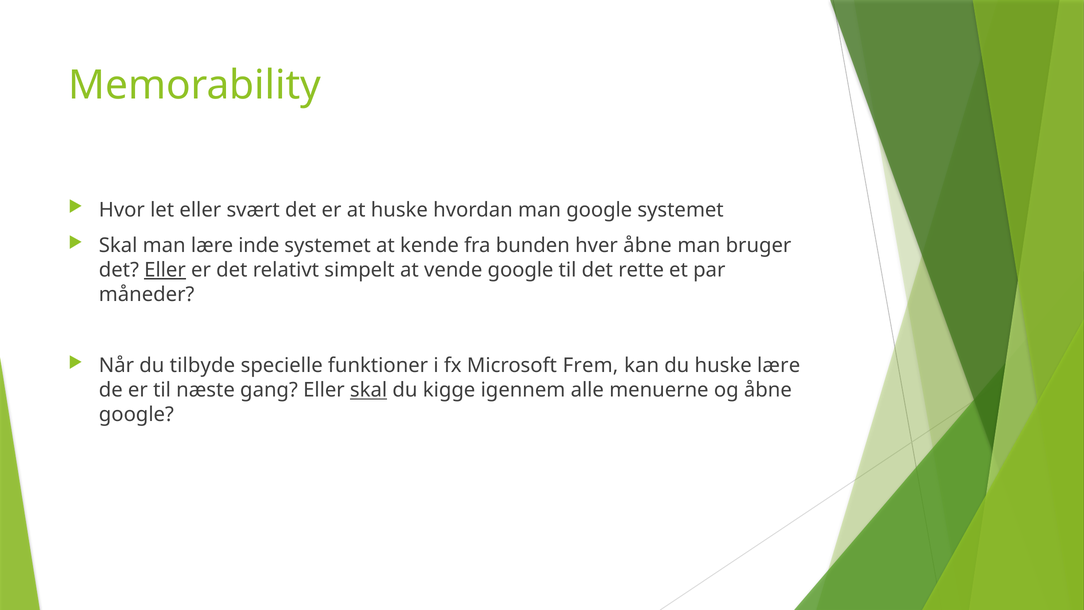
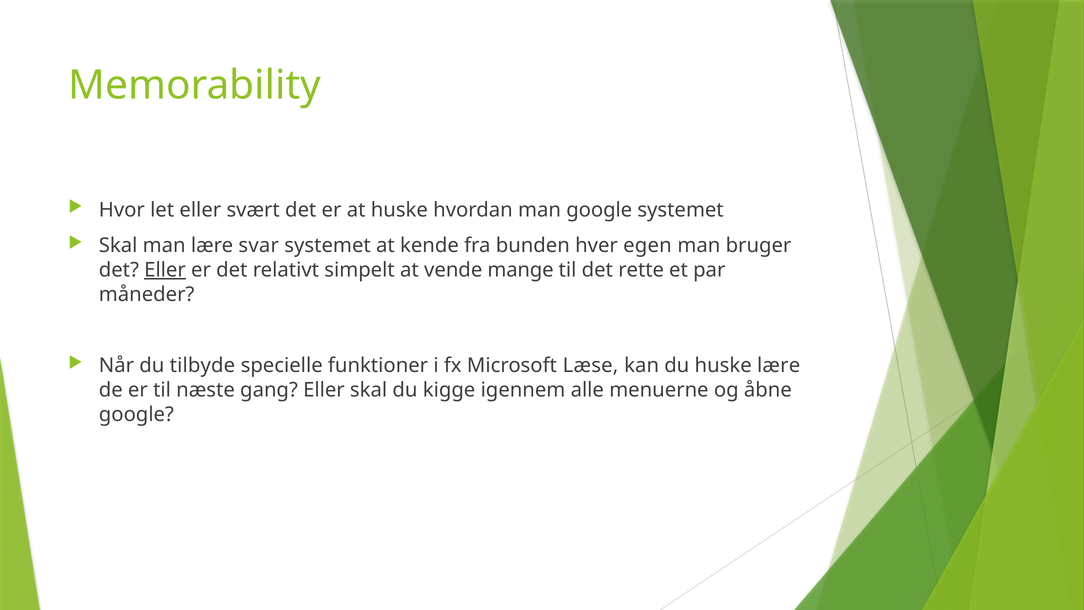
inde: inde -> svar
hver åbne: åbne -> egen
vende google: google -> mange
Frem: Frem -> Læse
skal at (369, 390) underline: present -> none
